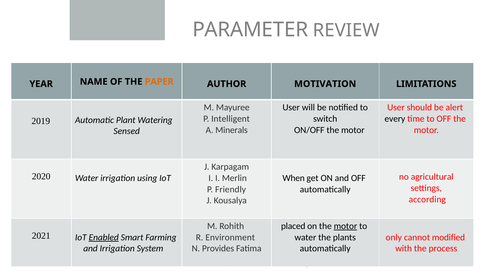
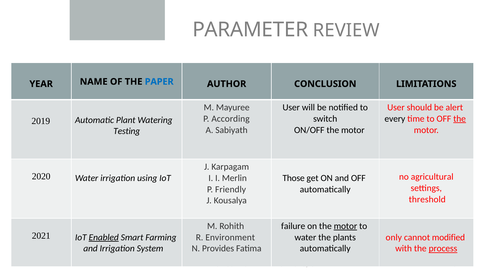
PAPER colour: orange -> blue
MOTIVATION: MOTIVATION -> CONCLUSION
Intelligent: Intelligent -> According
the at (460, 119) underline: none -> present
Minerals: Minerals -> Sabiyath
Sensed: Sensed -> Testing
When: When -> Those
according: according -> threshold
placed: placed -> failure
process underline: none -> present
